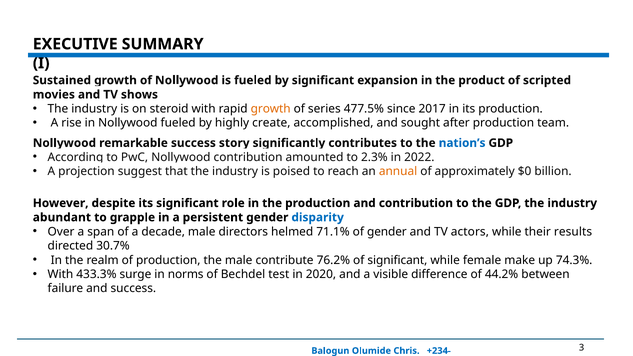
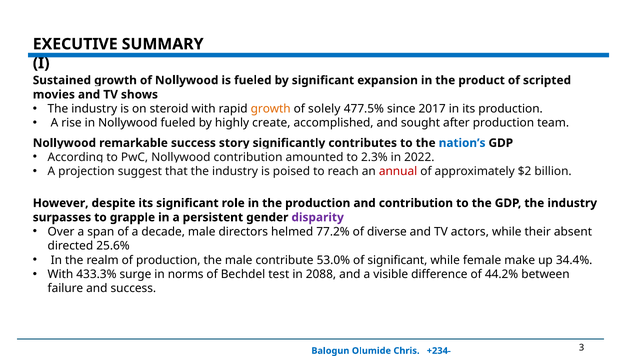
series: series -> solely
annual colour: orange -> red
$0: $0 -> $2
abundant: abundant -> surpasses
disparity colour: blue -> purple
71.1%: 71.1% -> 77.2%
of gender: gender -> diverse
results: results -> absent
30.7%: 30.7% -> 25.6%
76.2%: 76.2% -> 53.0%
74.3%: 74.3% -> 34.4%
2020: 2020 -> 2088
